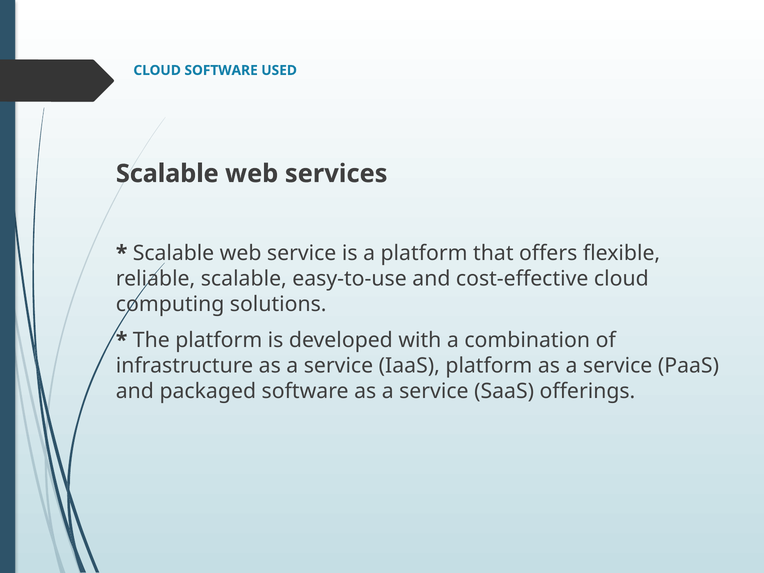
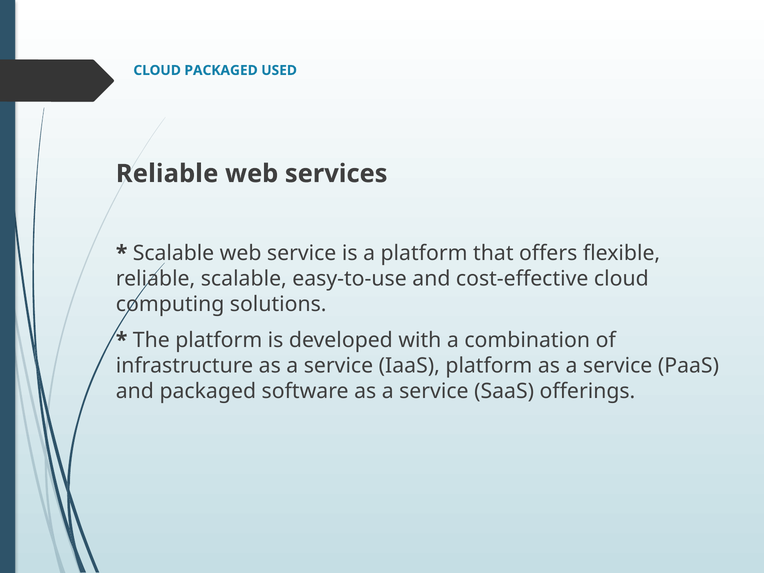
CLOUD SOFTWARE: SOFTWARE -> PACKAGED
Scalable at (167, 174): Scalable -> Reliable
